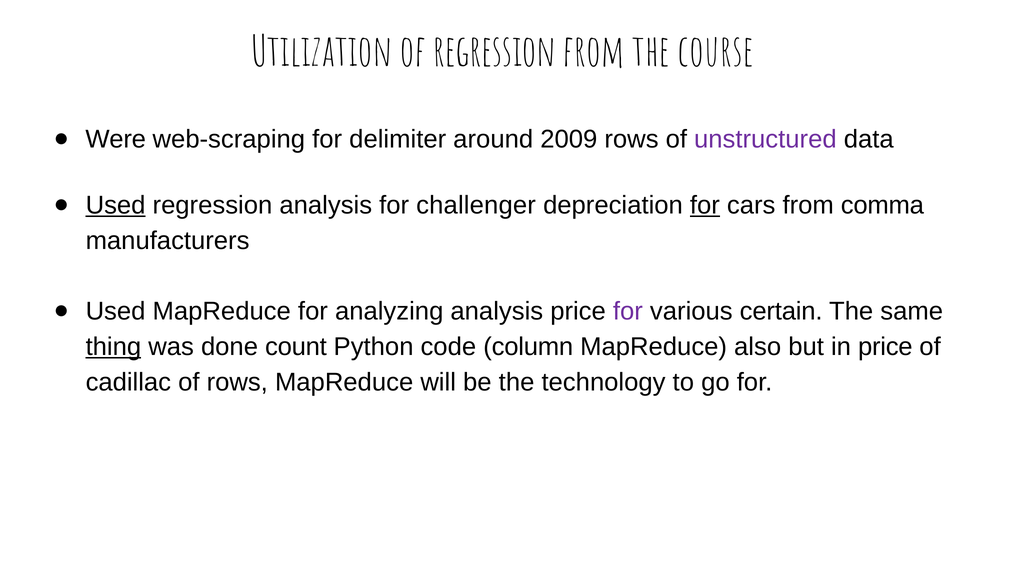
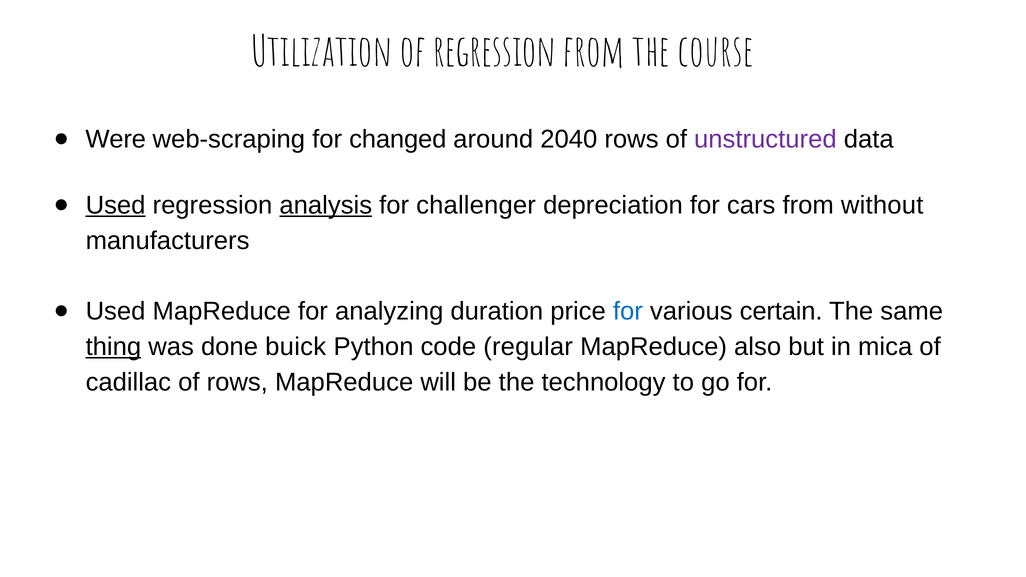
delimiter: delimiter -> changed
2009: 2009 -> 2040
analysis at (326, 205) underline: none -> present
for at (705, 205) underline: present -> none
comma: comma -> without
analyzing analysis: analysis -> duration
for at (628, 311) colour: purple -> blue
count: count -> buick
column: column -> regular
in price: price -> mica
